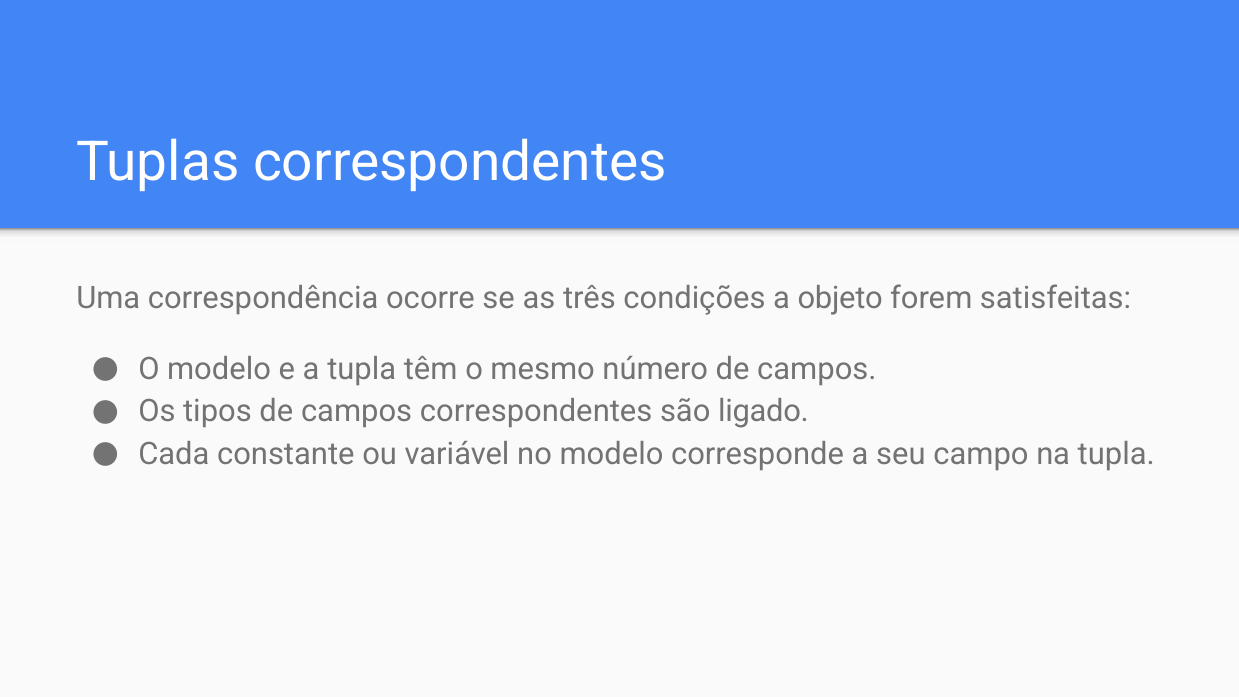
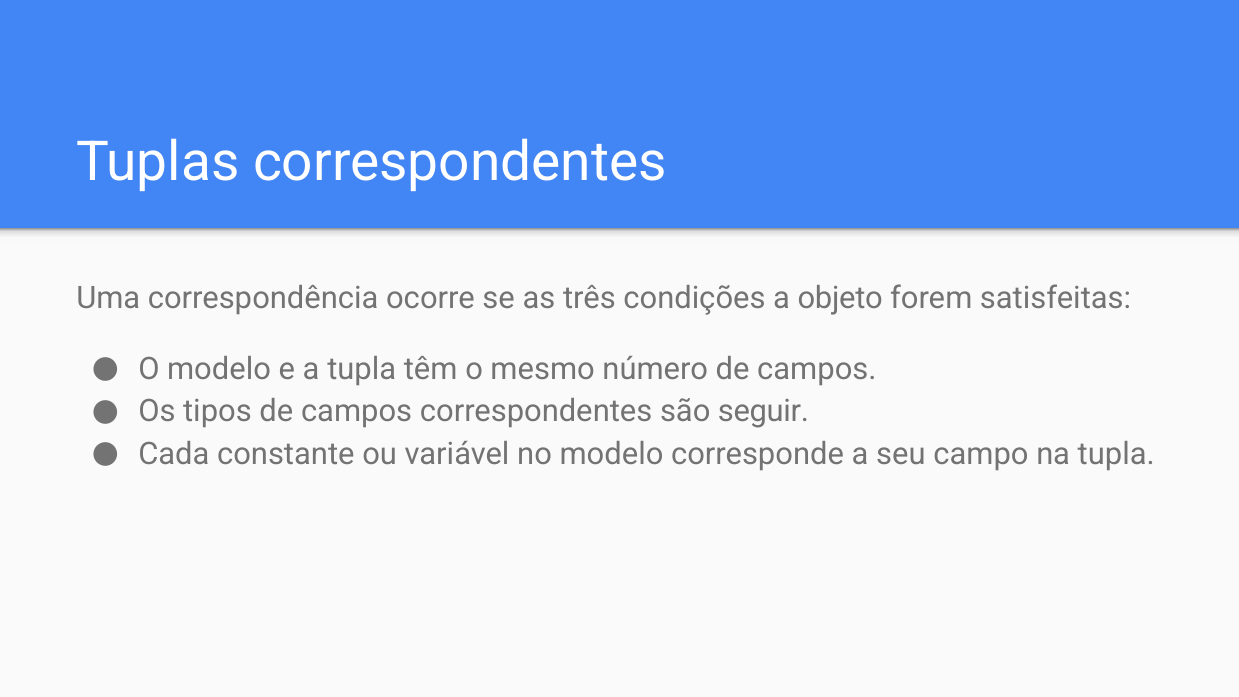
ligado: ligado -> seguir
